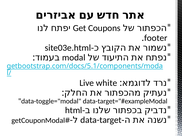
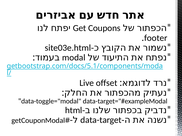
white: white -> offset
